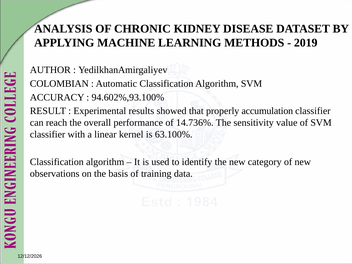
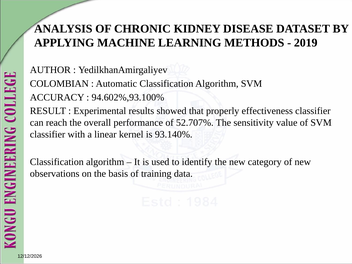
accumulation: accumulation -> effectiveness
14.736%: 14.736% -> 52.707%
63.100%: 63.100% -> 93.140%
